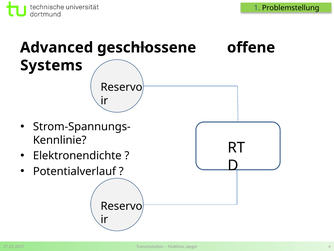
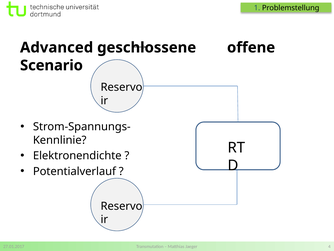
Systems: Systems -> Scenario
